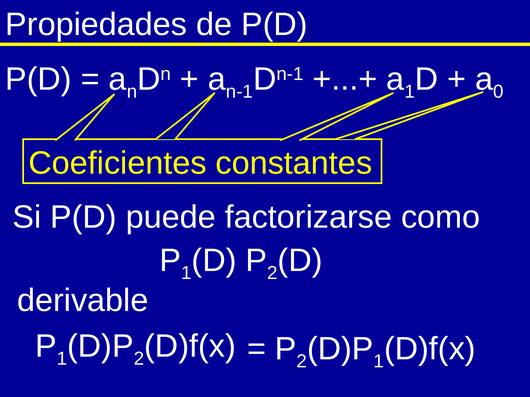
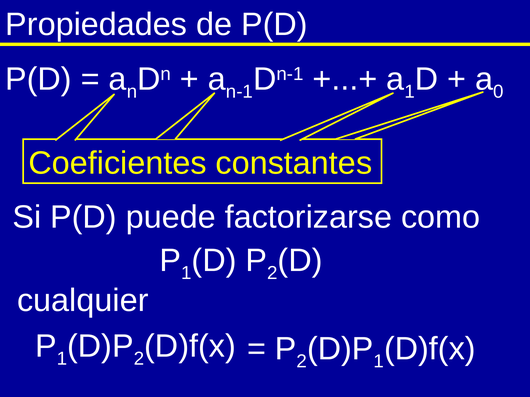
derivable: derivable -> cualquier
